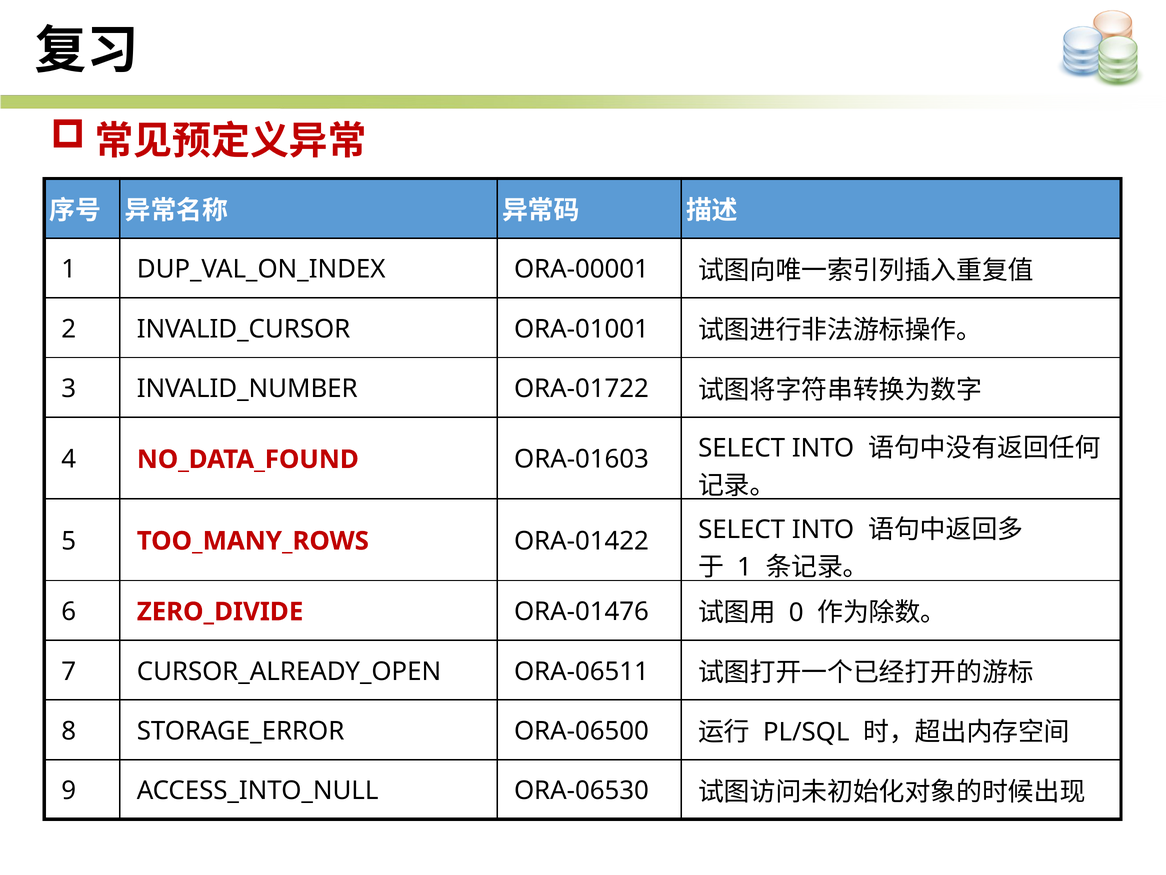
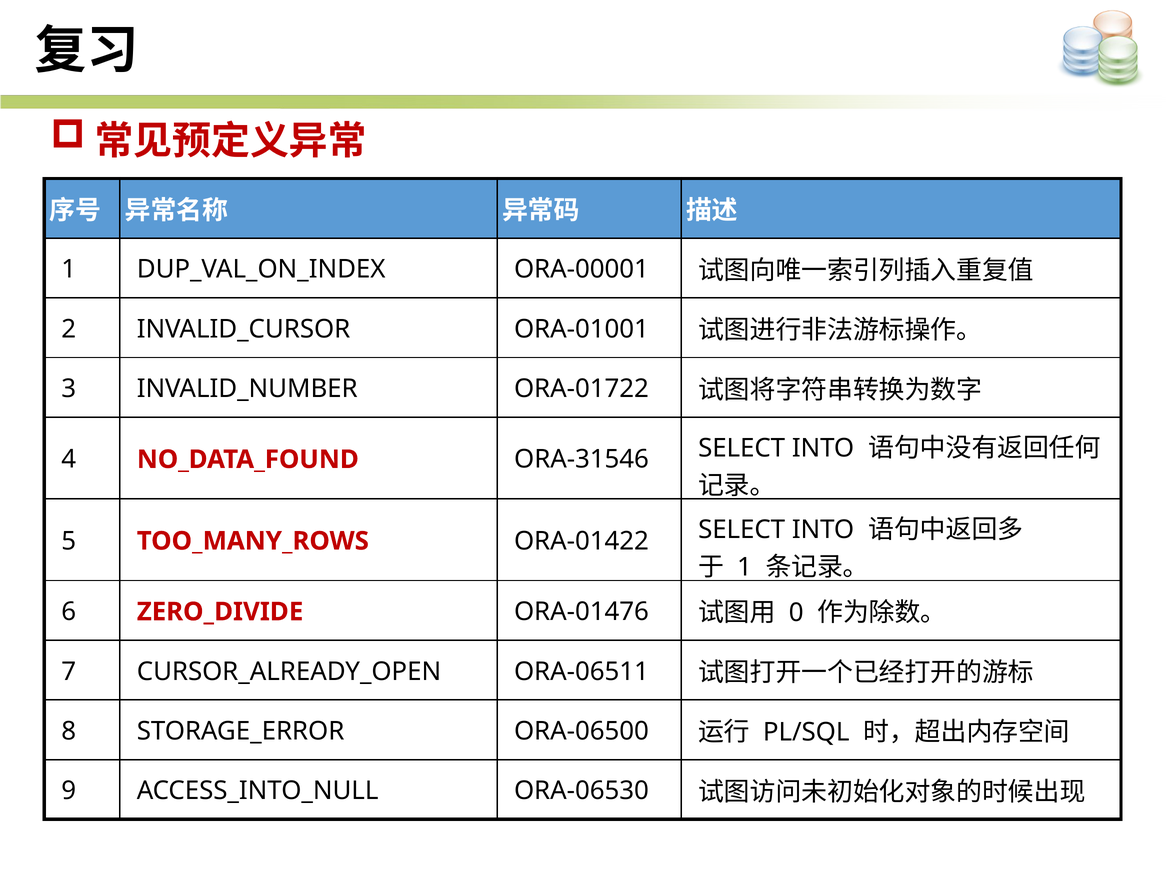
ORA-01603: ORA-01603 -> ORA-31546
